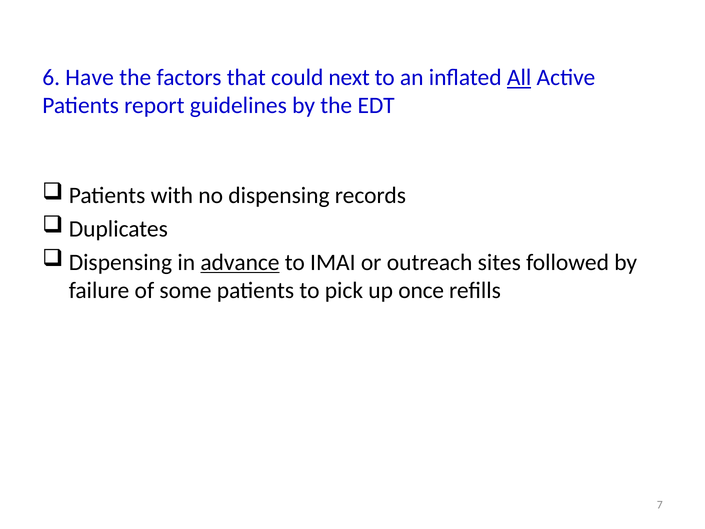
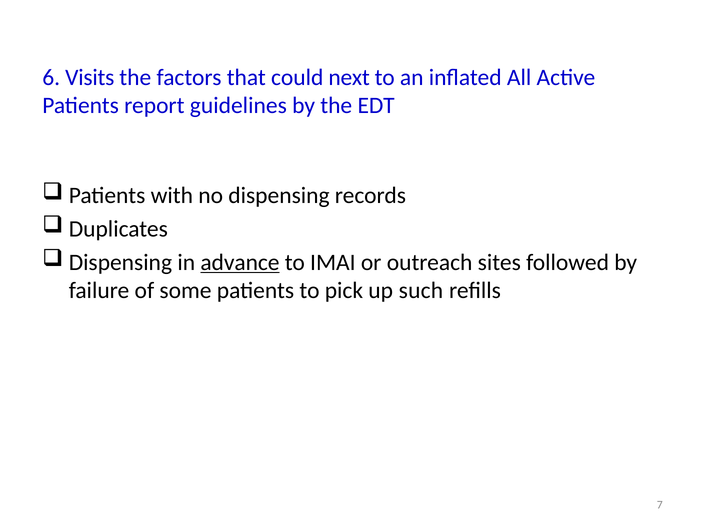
Have: Have -> Visits
All underline: present -> none
once: once -> such
